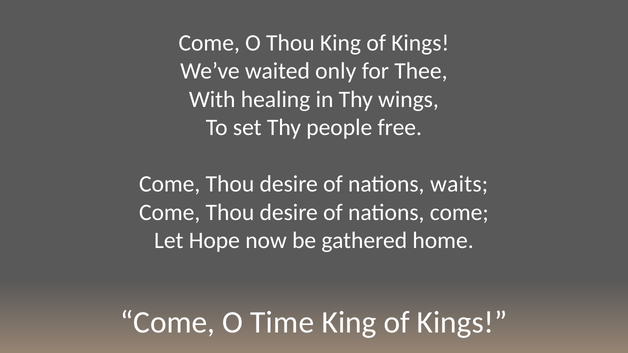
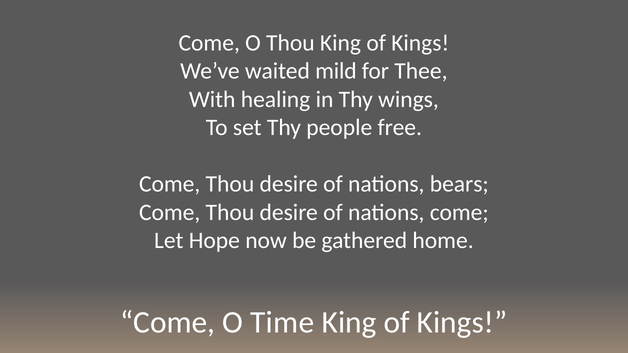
only: only -> mild
waits: waits -> bears
